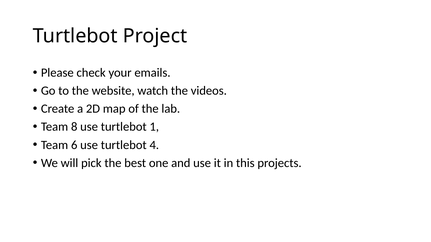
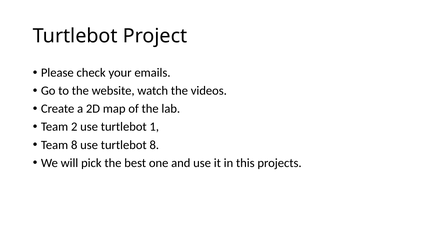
8: 8 -> 2
Team 6: 6 -> 8
turtlebot 4: 4 -> 8
